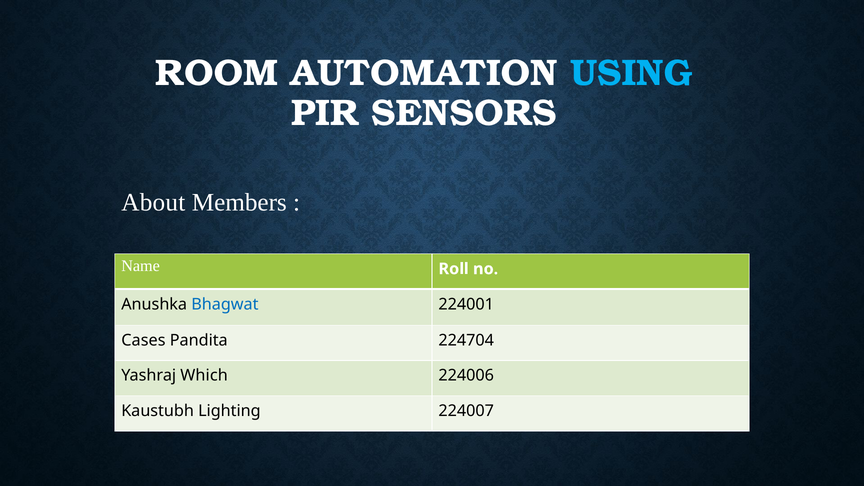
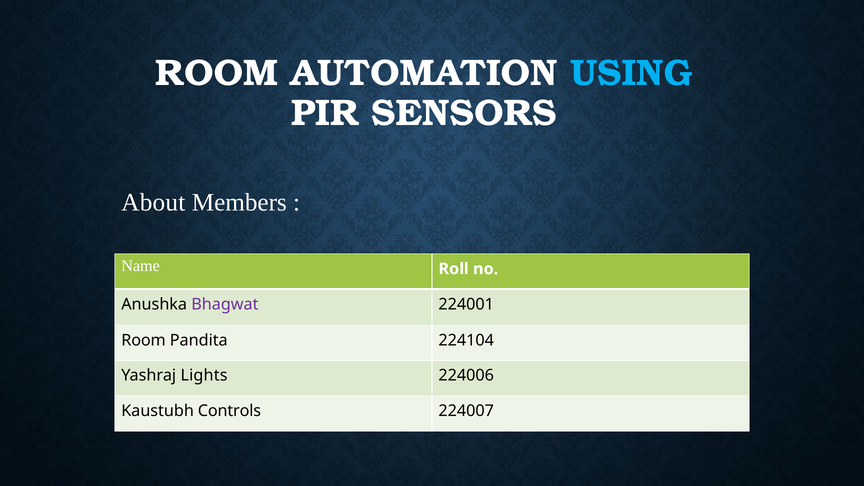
Bhagwat colour: blue -> purple
Cases at (143, 340): Cases -> Room
224704: 224704 -> 224104
Which: Which -> Lights
Lighting: Lighting -> Controls
